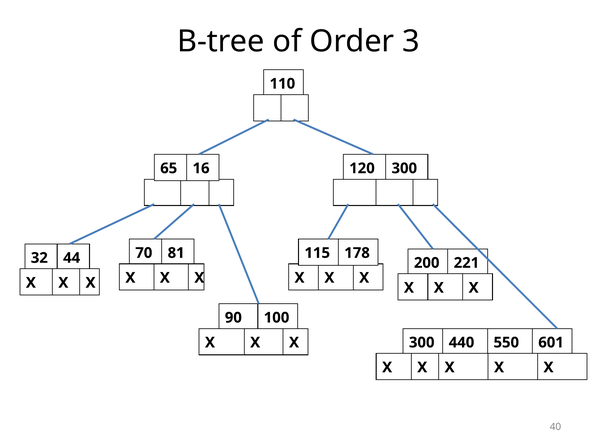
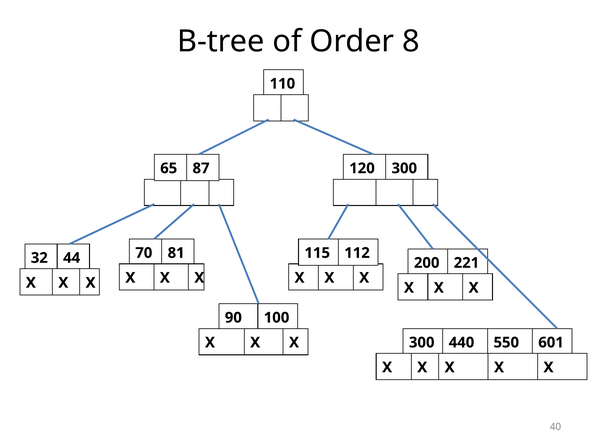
3: 3 -> 8
16: 16 -> 87
178: 178 -> 112
